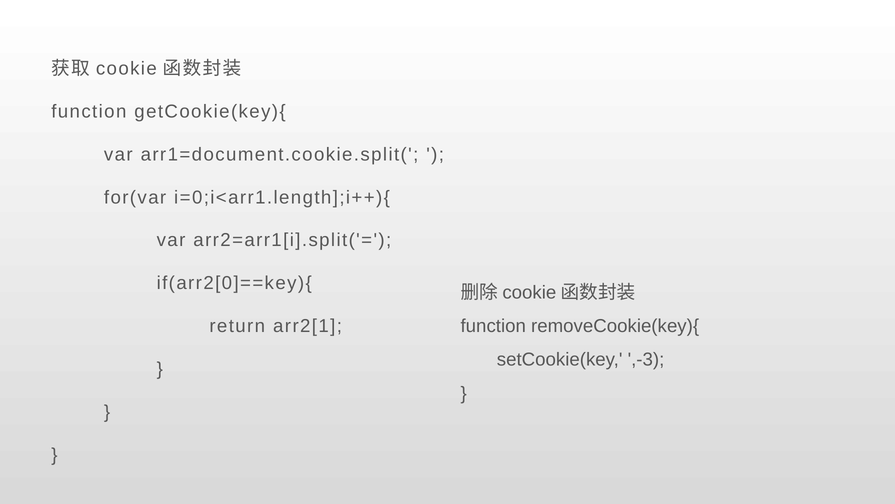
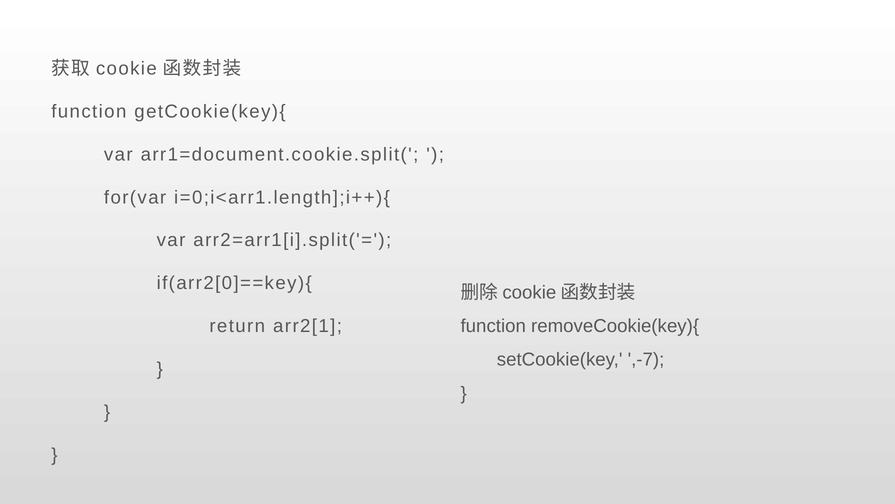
,-3: ,-3 -> ,-7
